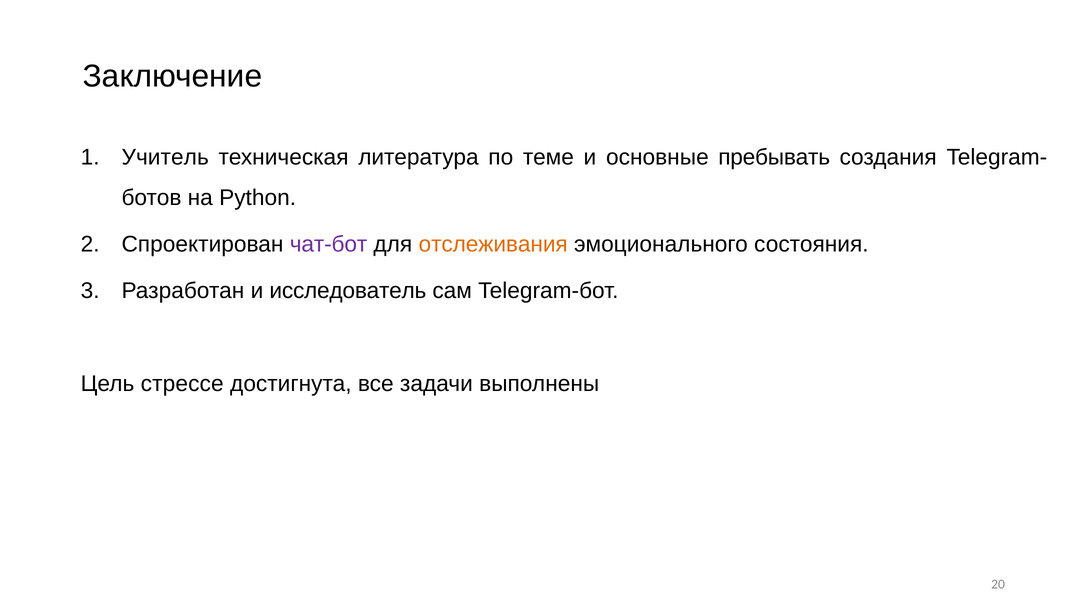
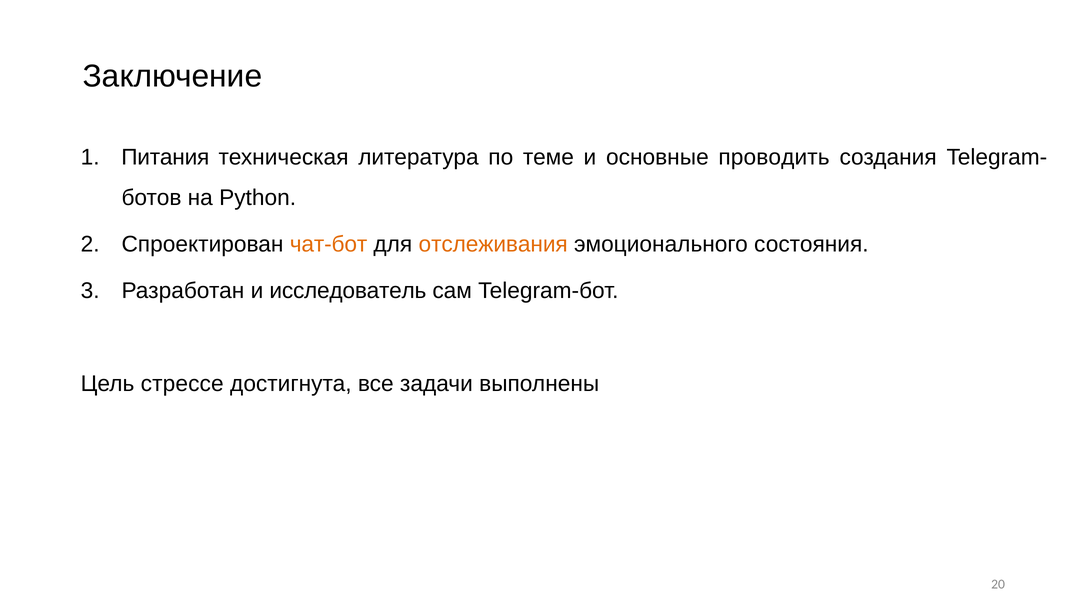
Учитель: Учитель -> Питания
пребывать: пребывать -> проводить
чат-бот colour: purple -> orange
